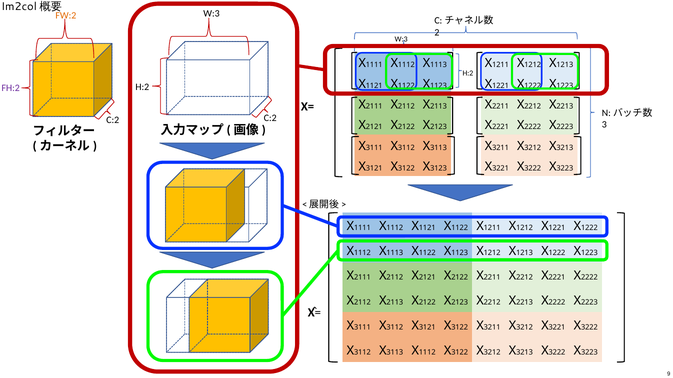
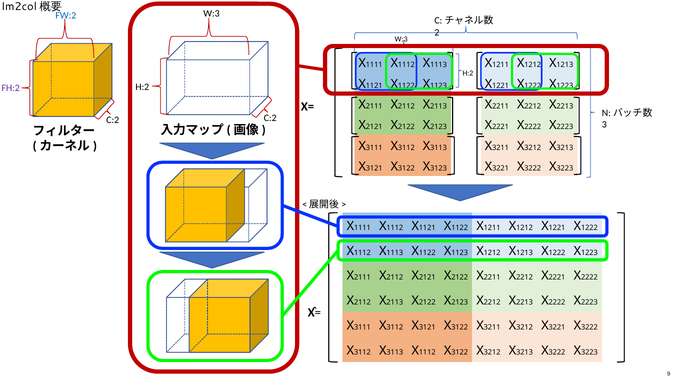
FW:2 colour: orange -> blue
